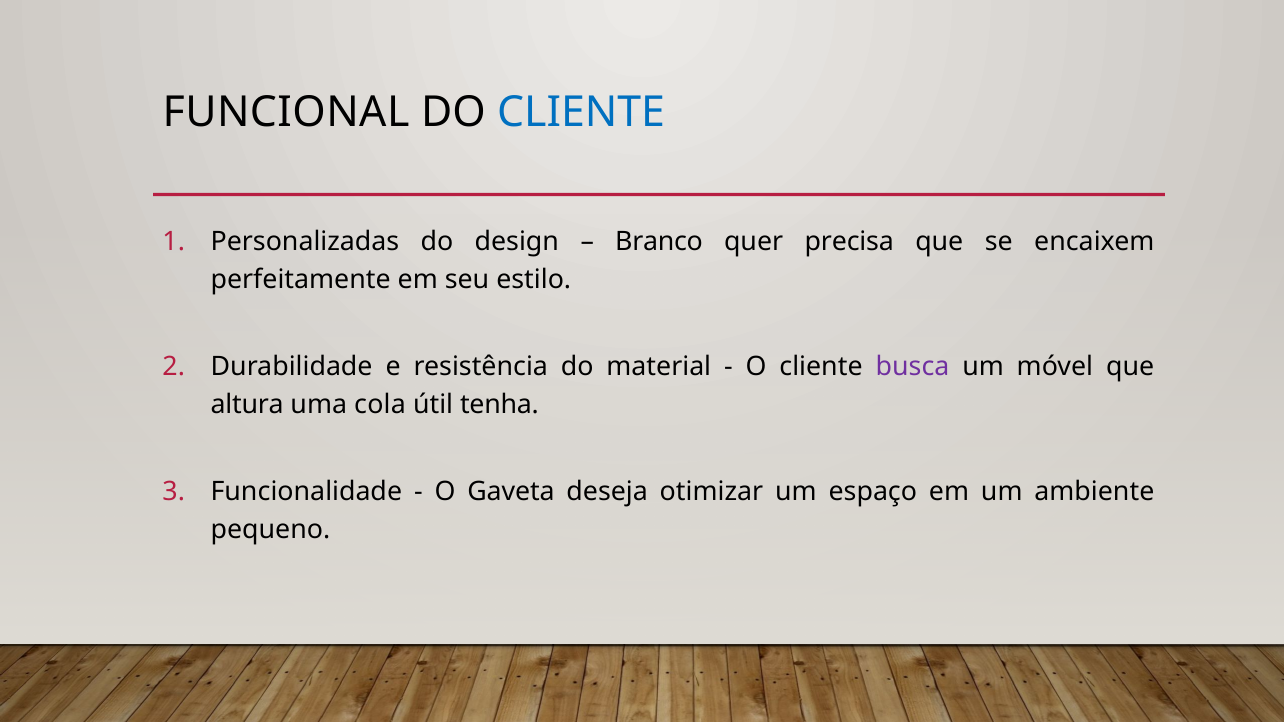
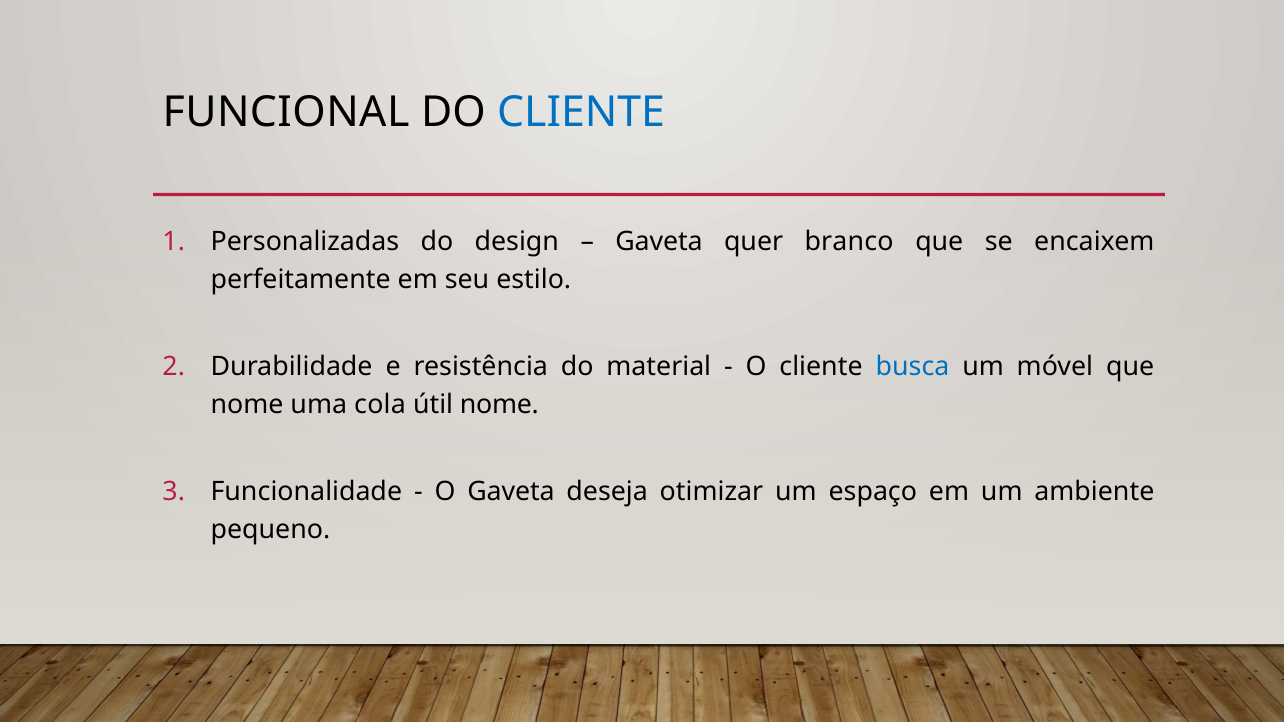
Branco at (659, 241): Branco -> Gaveta
precisa: precisa -> branco
busca colour: purple -> blue
altura at (247, 405): altura -> nome
útil tenha: tenha -> nome
